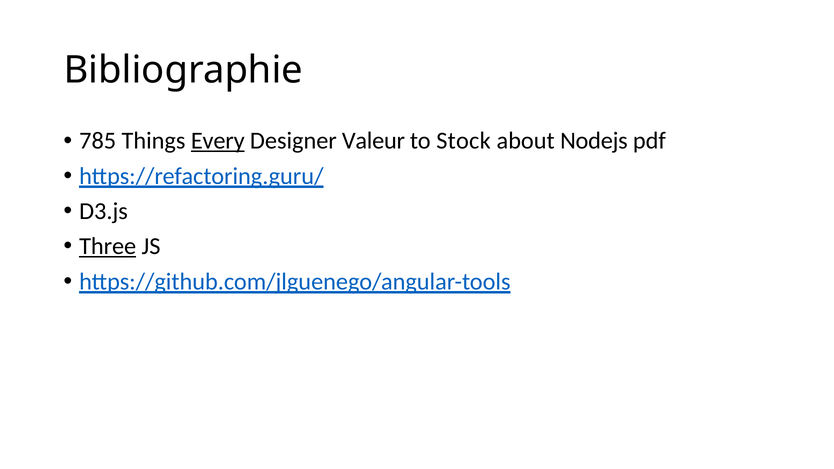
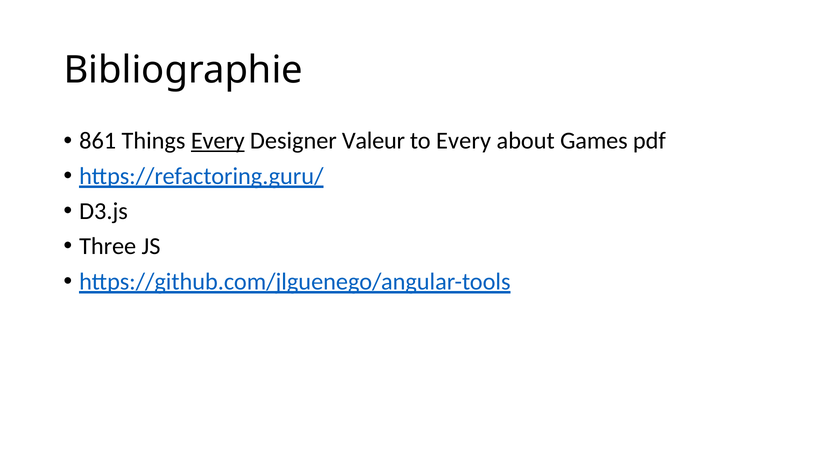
785: 785 -> 861
to Stock: Stock -> Every
Nodejs: Nodejs -> Games
Three underline: present -> none
